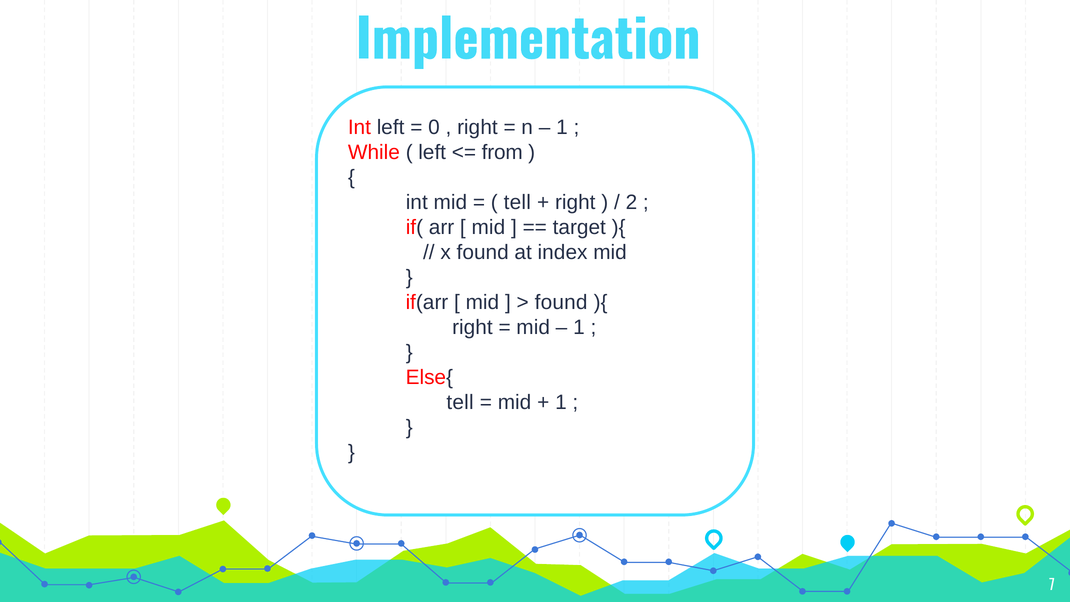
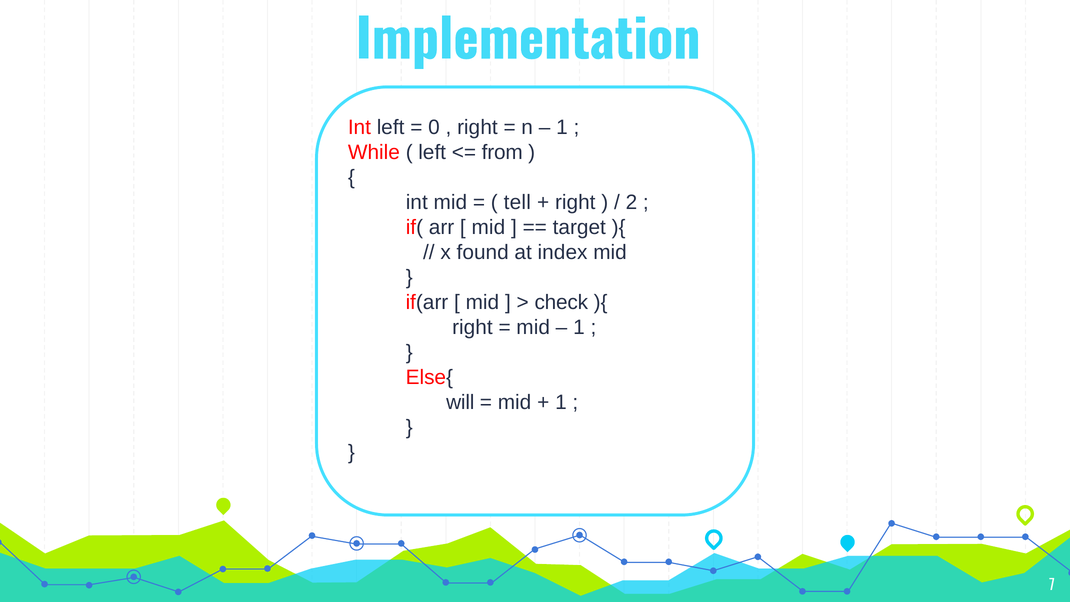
found at (561, 302): found -> check
tell at (460, 402): tell -> will
